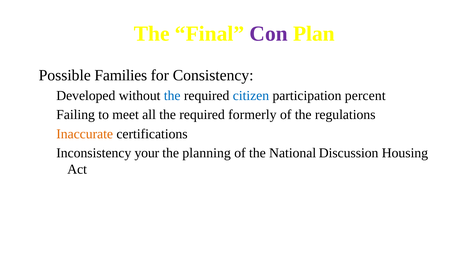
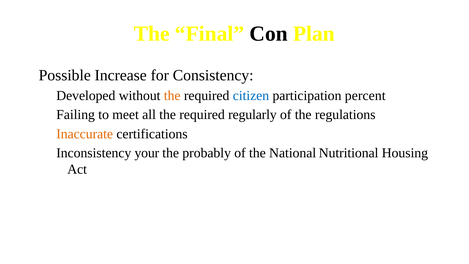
Con colour: purple -> black
Families: Families -> Increase
the at (172, 96) colour: blue -> orange
formerly: formerly -> regularly
planning: planning -> probably
Discussion: Discussion -> Nutritional
